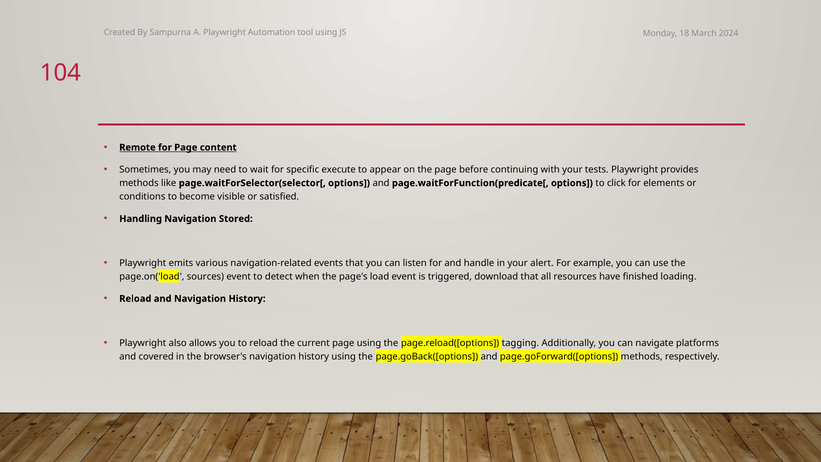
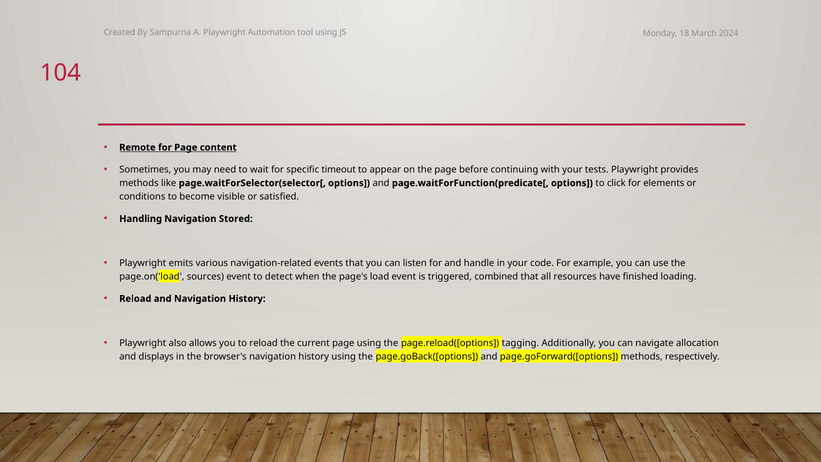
execute: execute -> timeout
alert: alert -> code
download: download -> combined
platforms: platforms -> allocation
covered: covered -> displays
